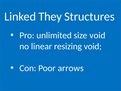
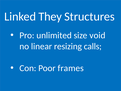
resizing void: void -> calls
arrows: arrows -> frames
